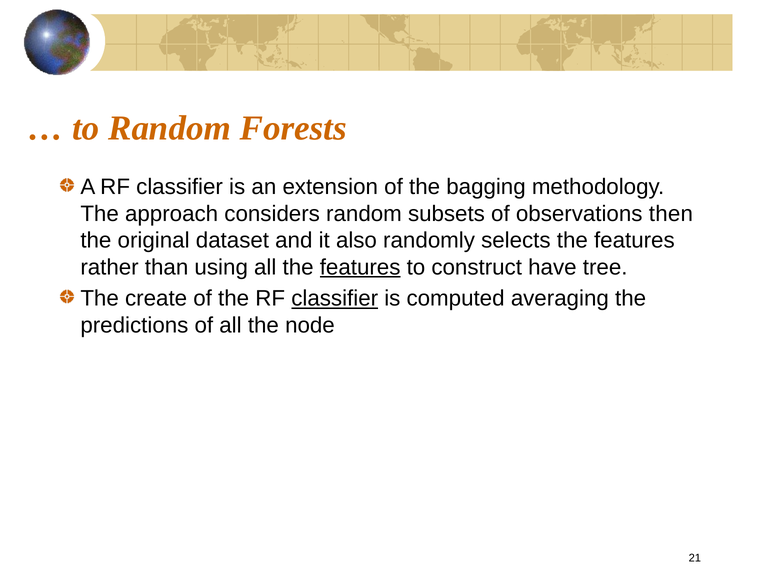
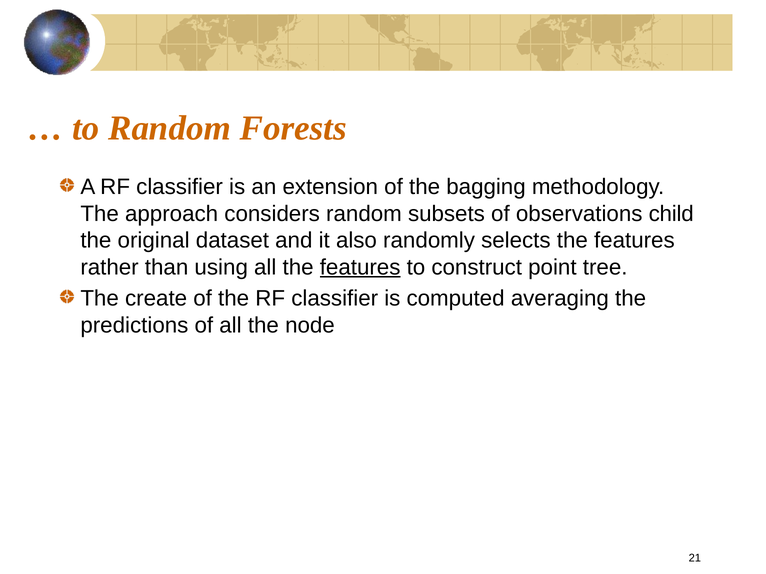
then: then -> child
have: have -> point
classifier at (335, 299) underline: present -> none
